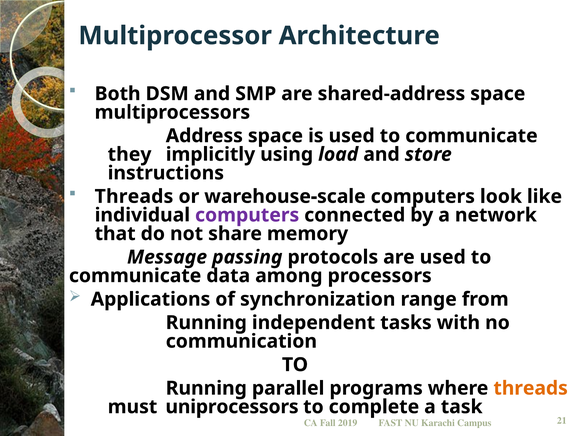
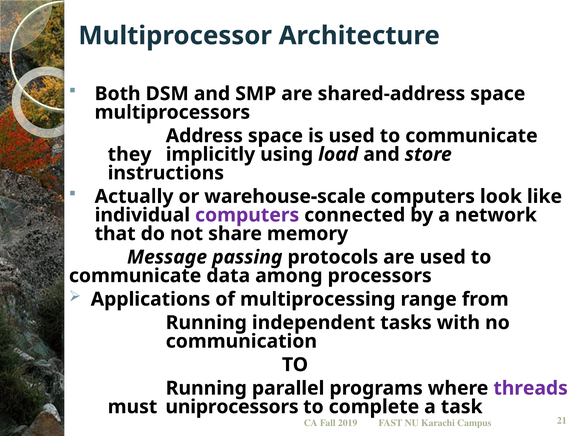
Threads at (134, 196): Threads -> Actually
synchronization: synchronization -> multiprocessing
threads at (531, 388) colour: orange -> purple
